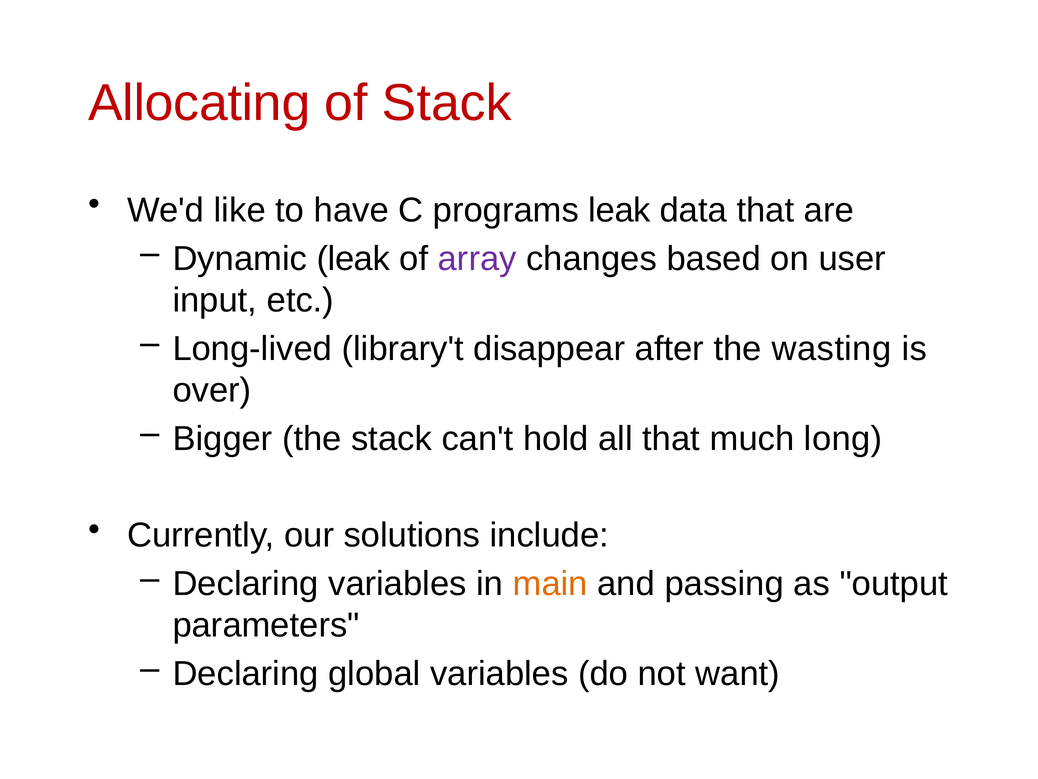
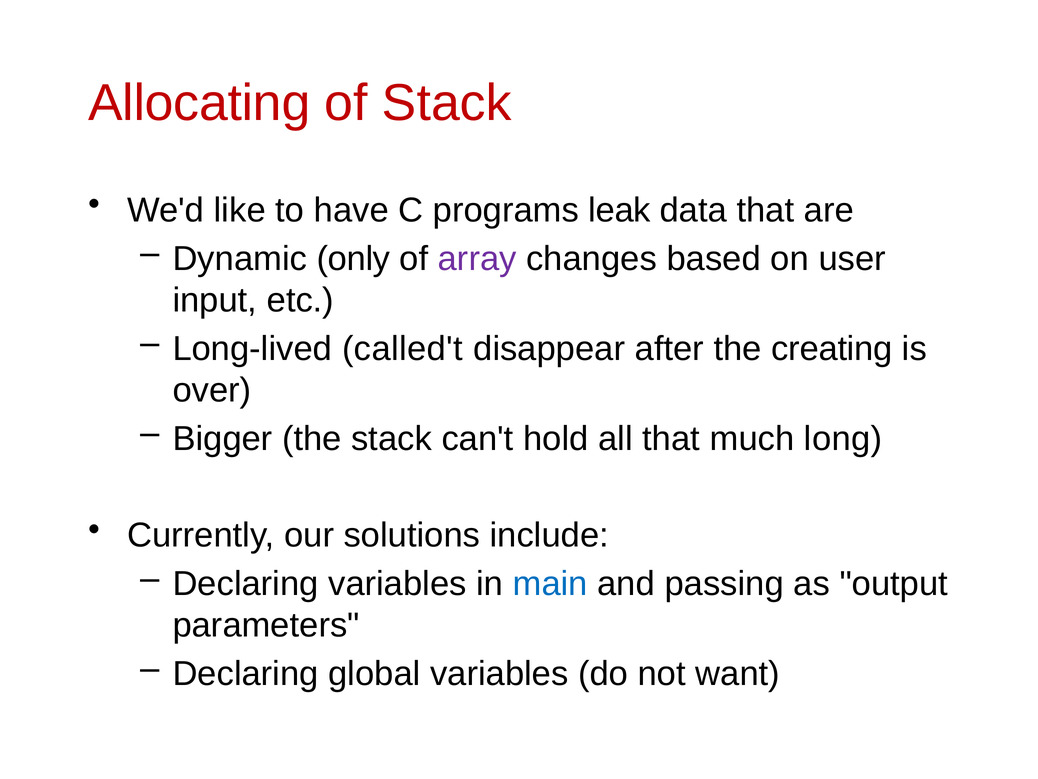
Dynamic leak: leak -> only
library't: library't -> called't
wasting: wasting -> creating
main colour: orange -> blue
